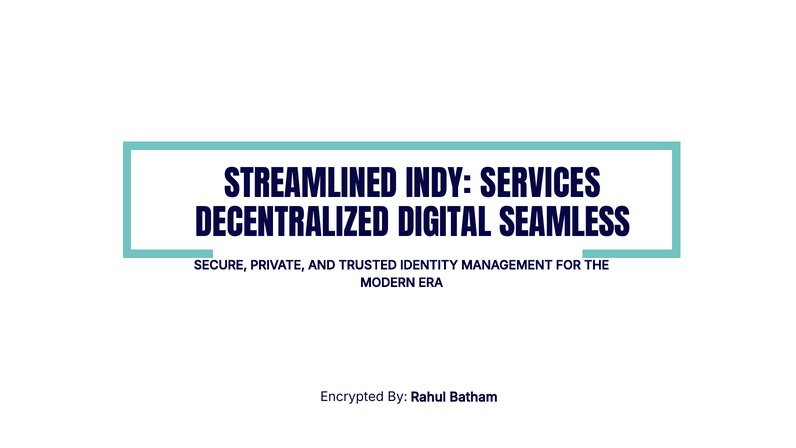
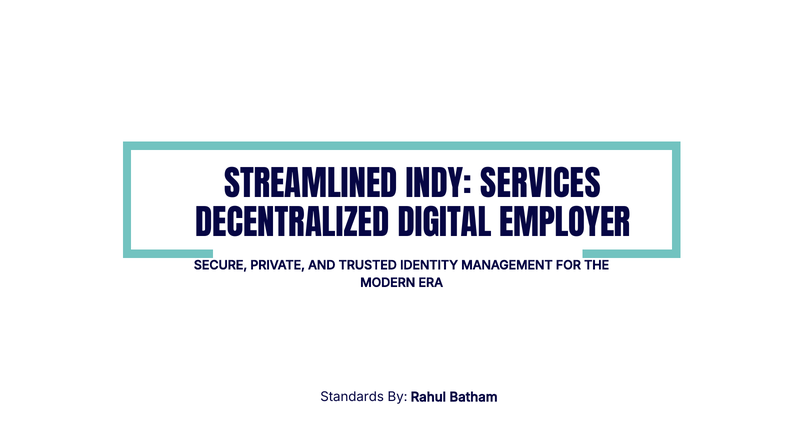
SEAMLESS: SEAMLESS -> EMPLOYER
Encrypted: Encrypted -> Standards
